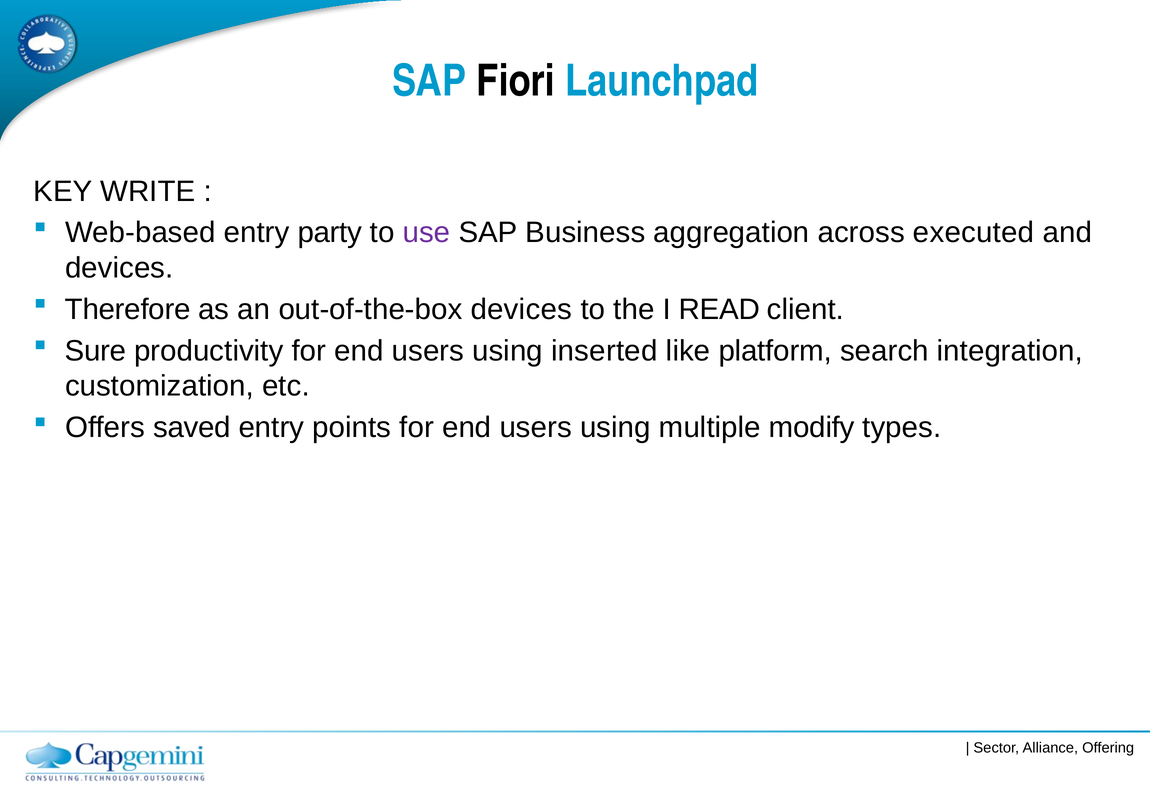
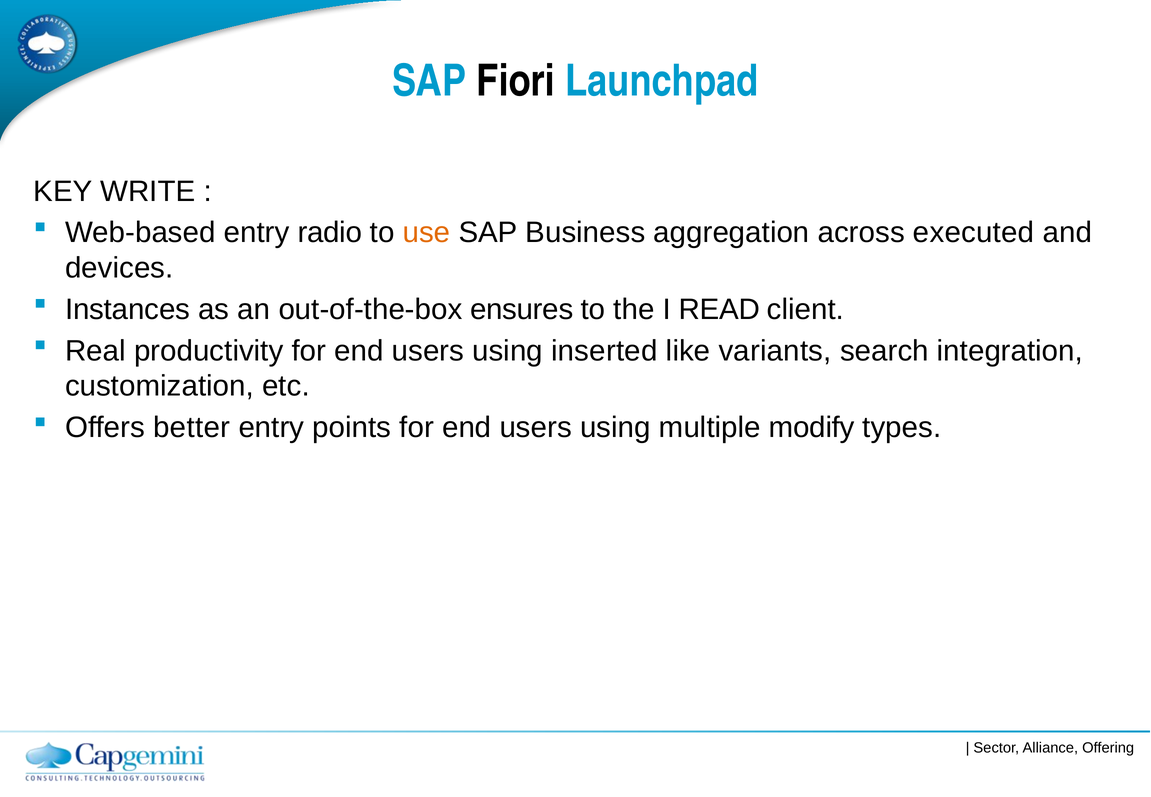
party: party -> radio
use colour: purple -> orange
Therefore: Therefore -> Instances
out-of-the-box devices: devices -> ensures
Sure: Sure -> Real
platform: platform -> variants
saved: saved -> better
